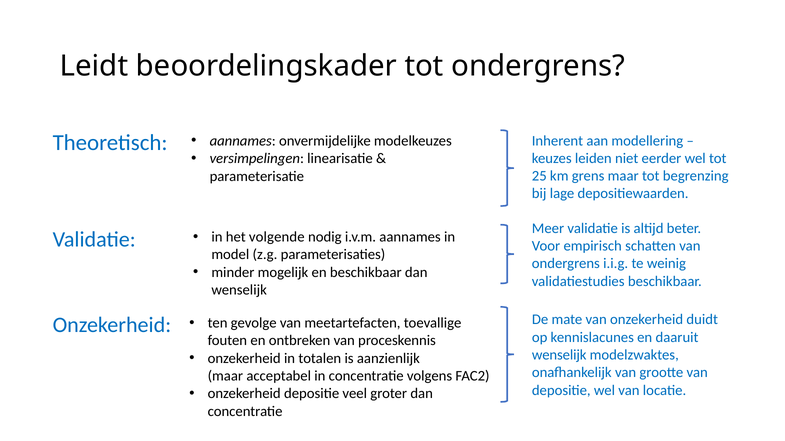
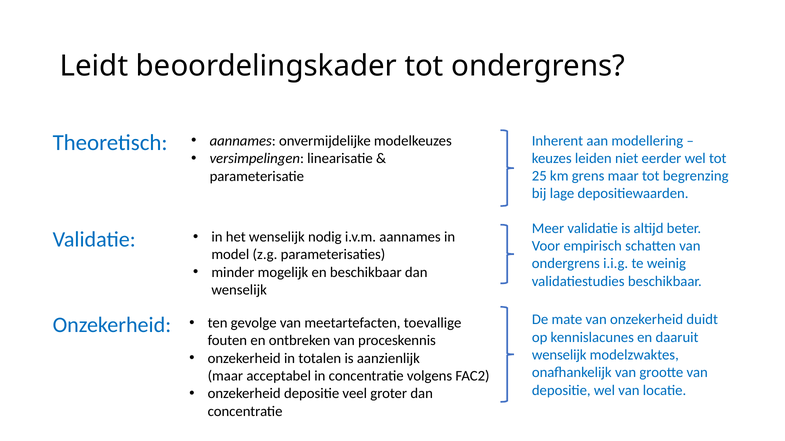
het volgende: volgende -> wenselijk
